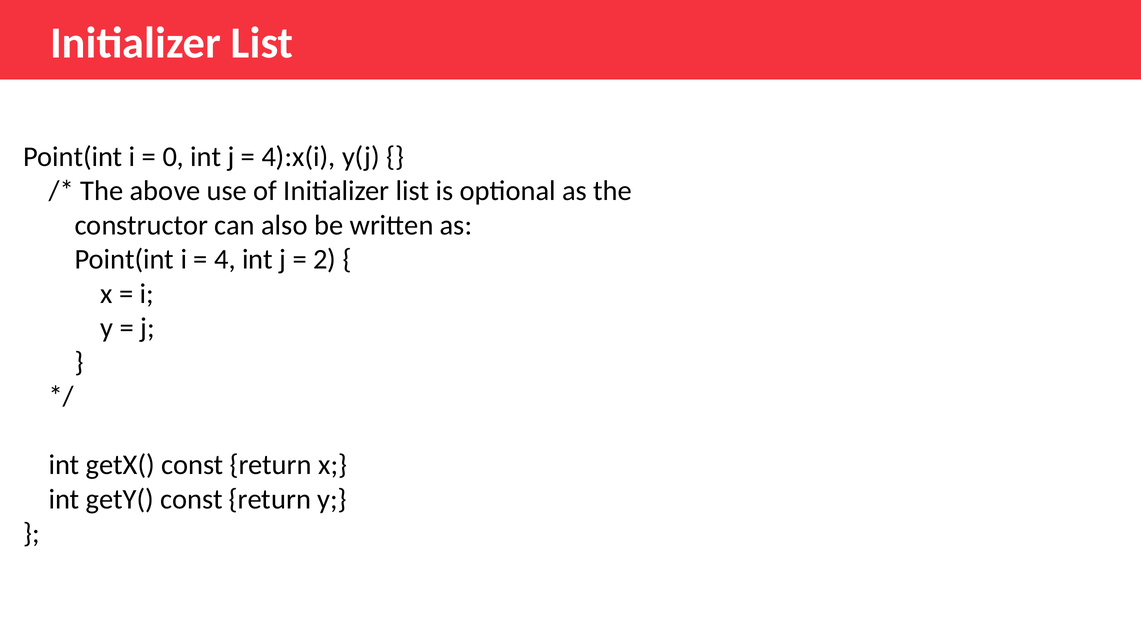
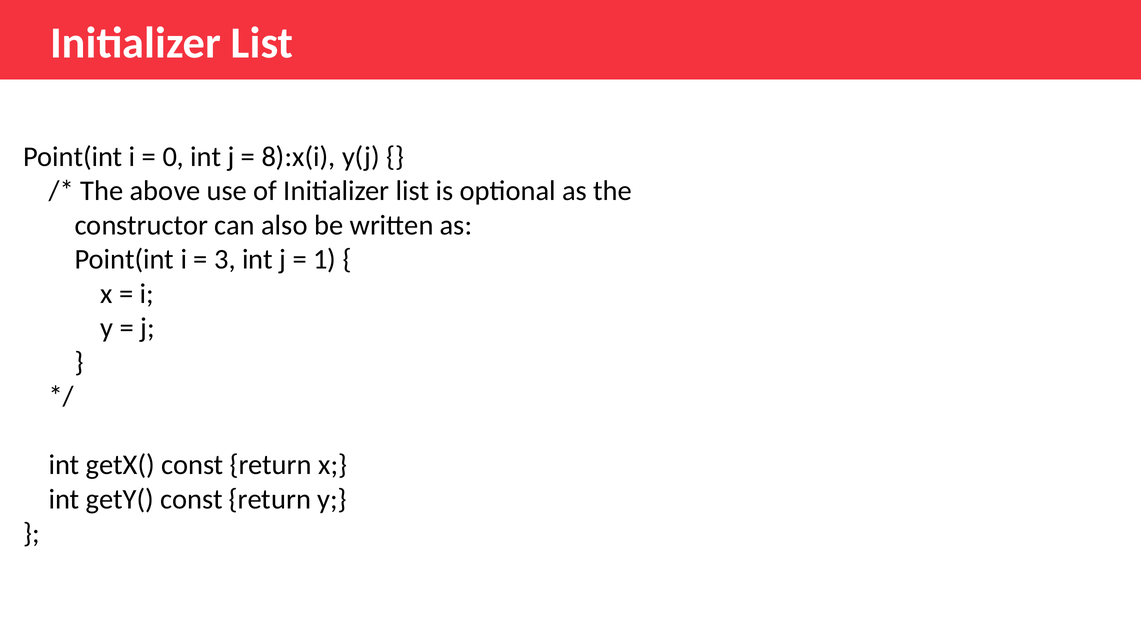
4):x(i: 4):x(i -> 8):x(i
4: 4 -> 3
2: 2 -> 1
